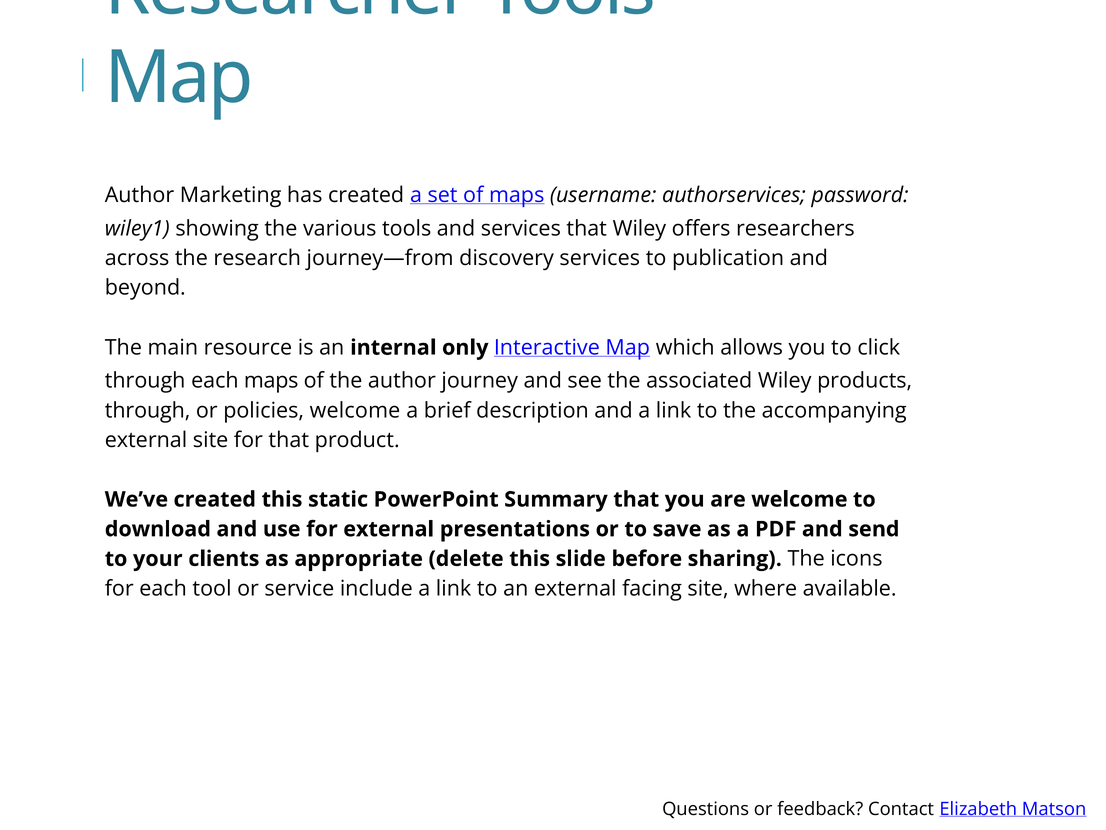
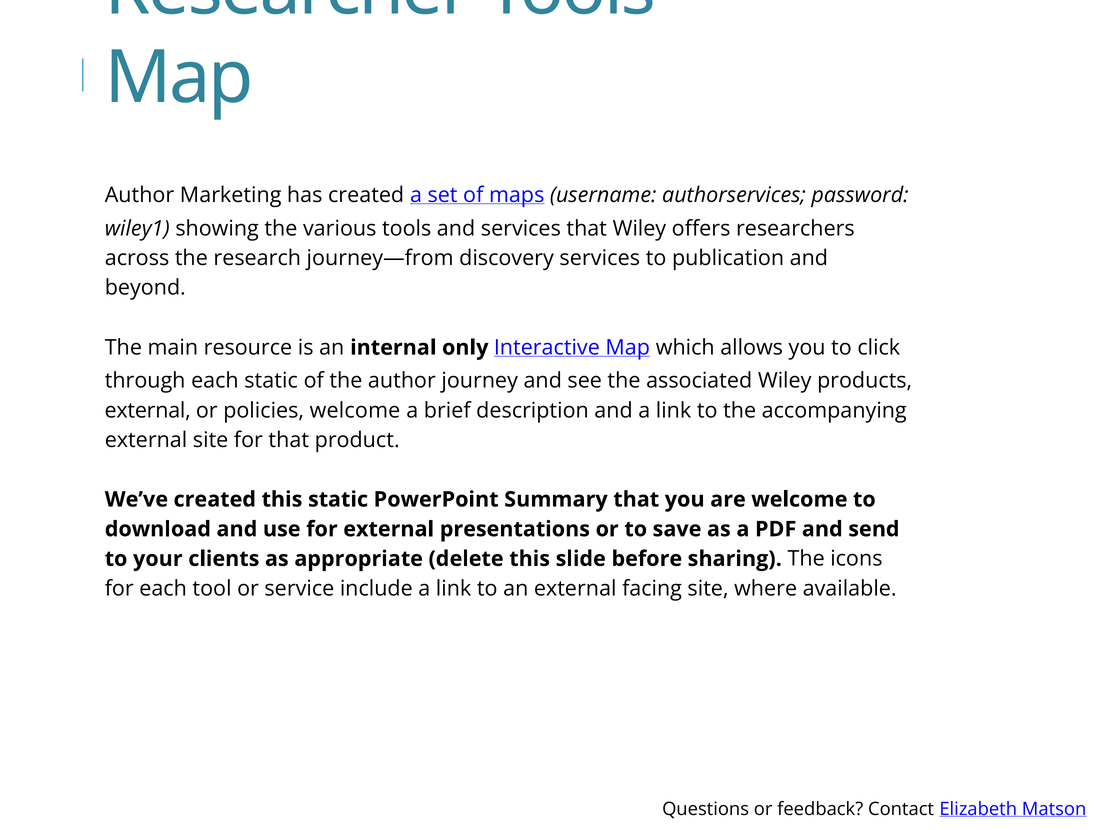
each maps: maps -> static
through at (148, 410): through -> external
